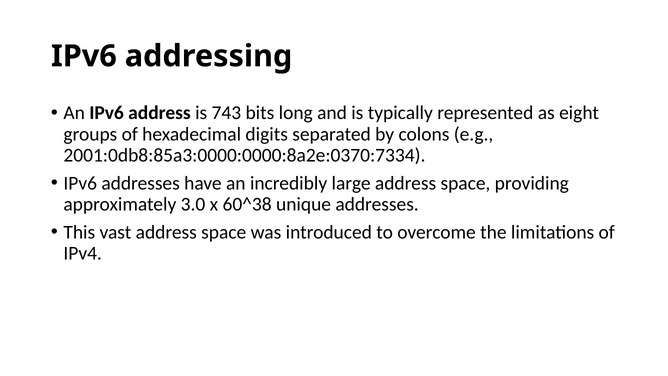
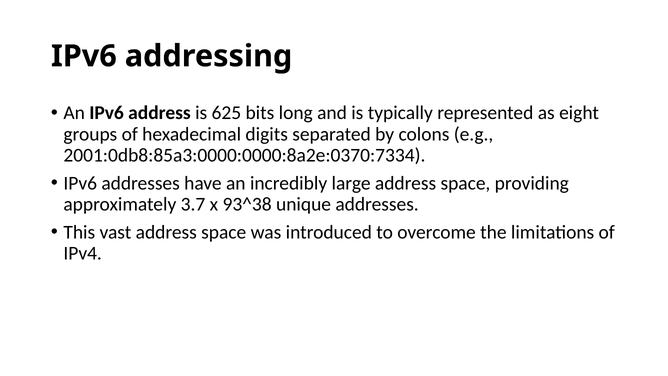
743: 743 -> 625
3.0: 3.0 -> 3.7
60^38: 60^38 -> 93^38
